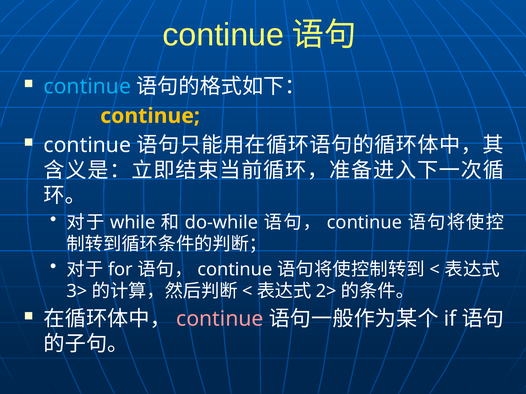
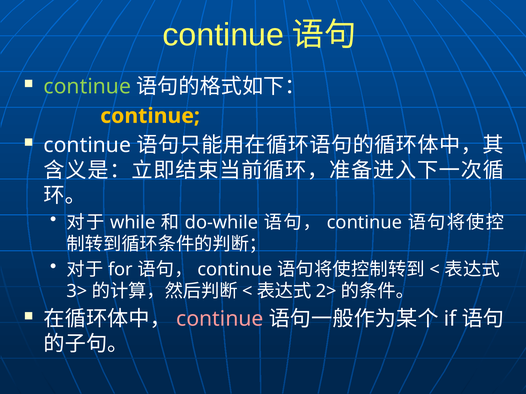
continue at (87, 87) colour: light blue -> light green
